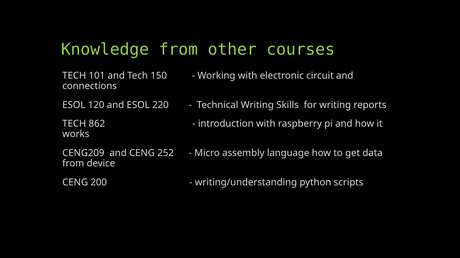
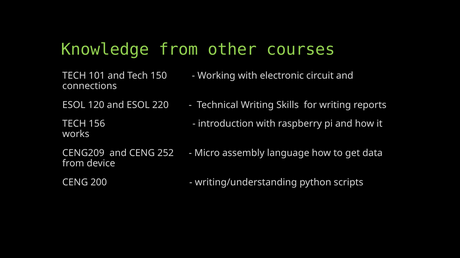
862: 862 -> 156
